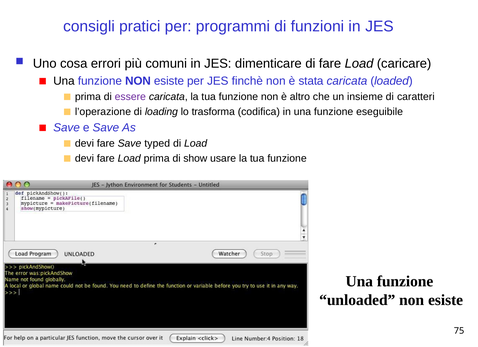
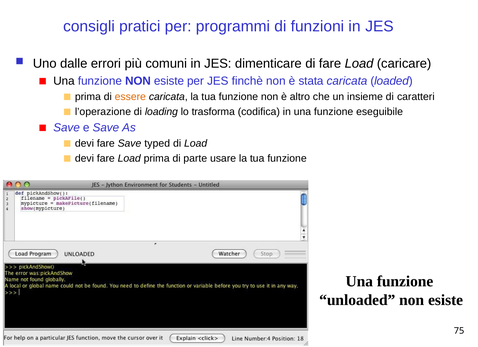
cosa: cosa -> dalle
essere colour: purple -> orange
show: show -> parte
